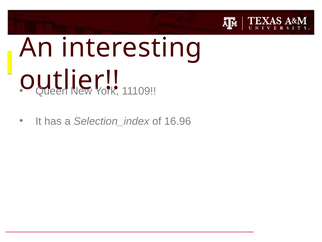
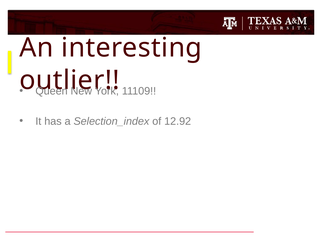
16.96: 16.96 -> 12.92
